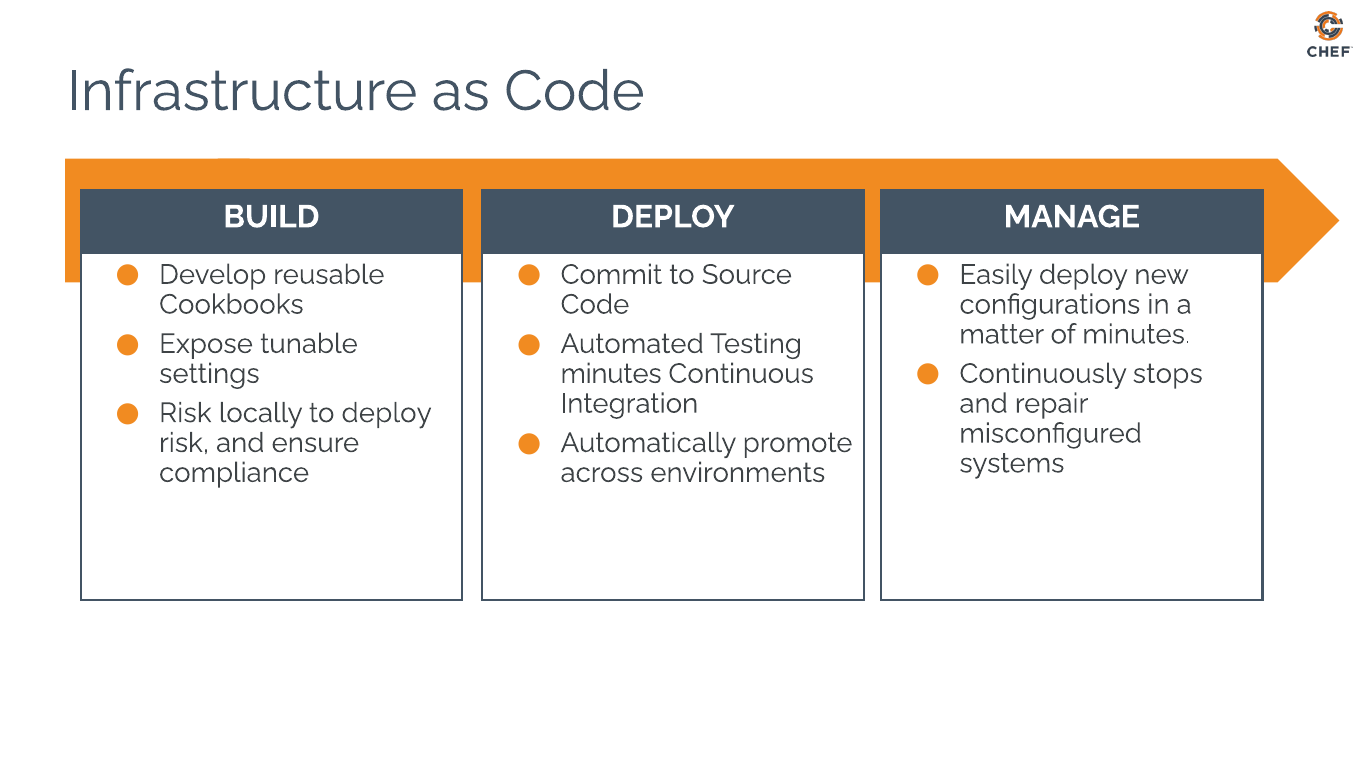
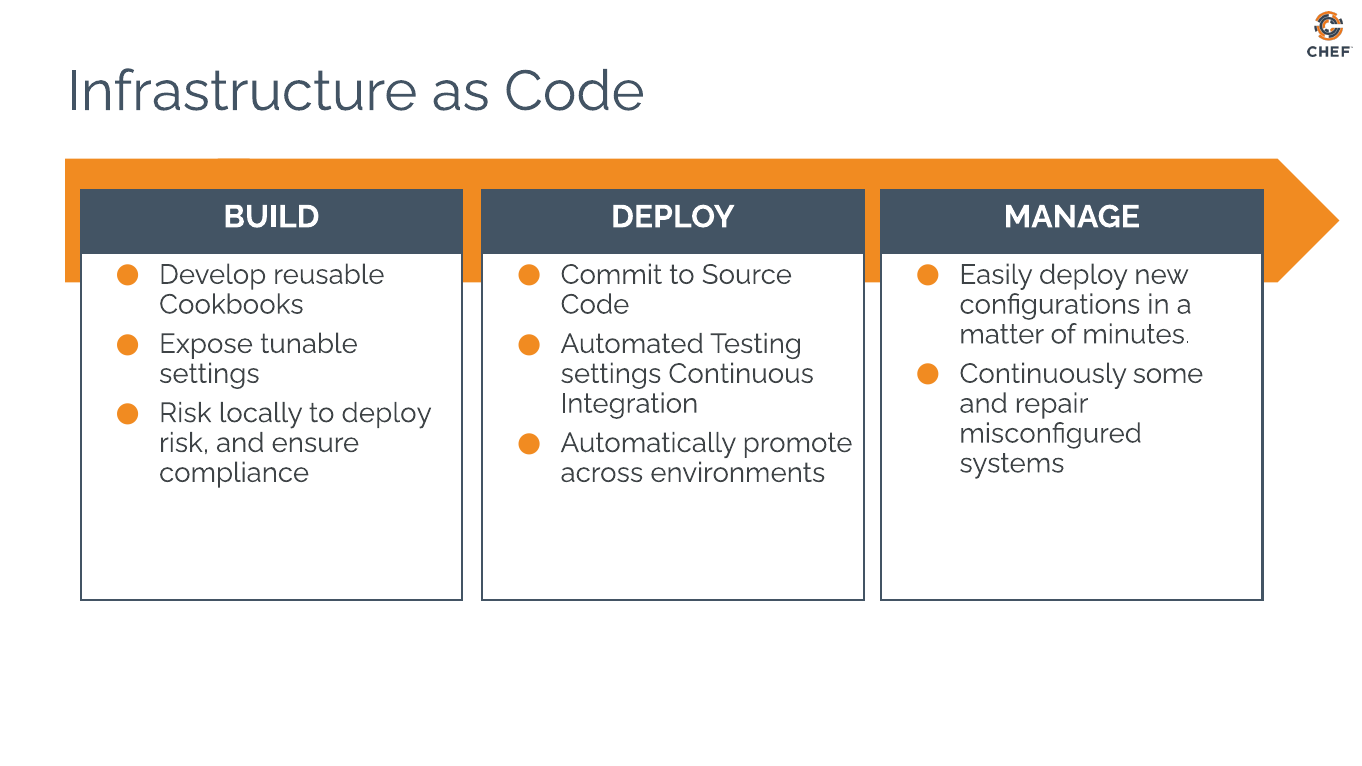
stops: stops -> some
minutes at (611, 374): minutes -> settings
